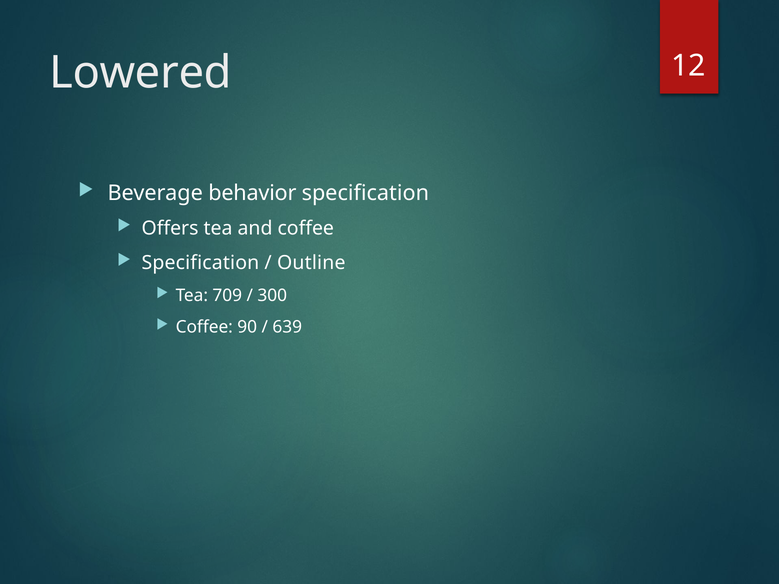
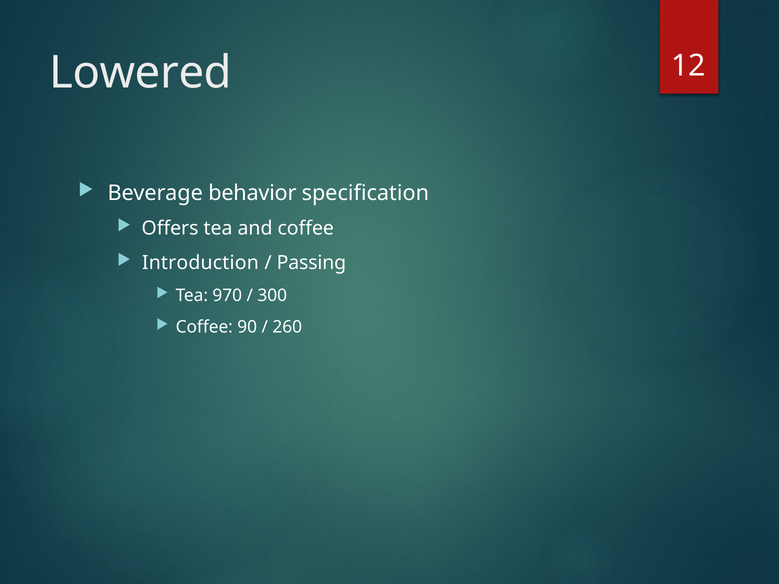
Specification at (200, 263): Specification -> Introduction
Outline: Outline -> Passing
709: 709 -> 970
639: 639 -> 260
